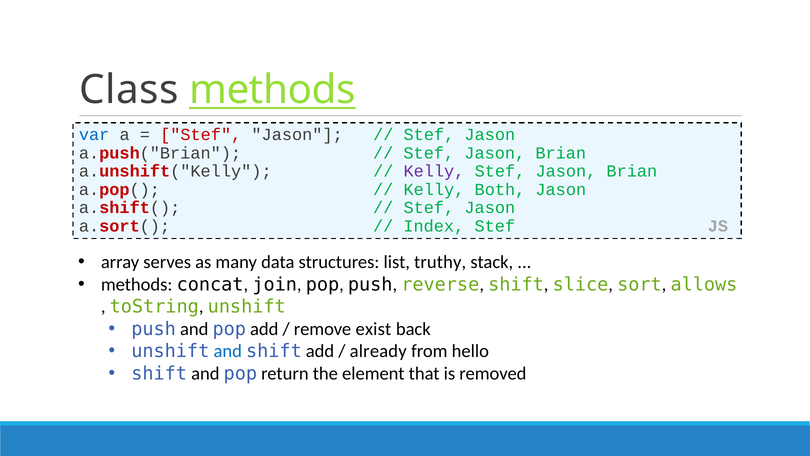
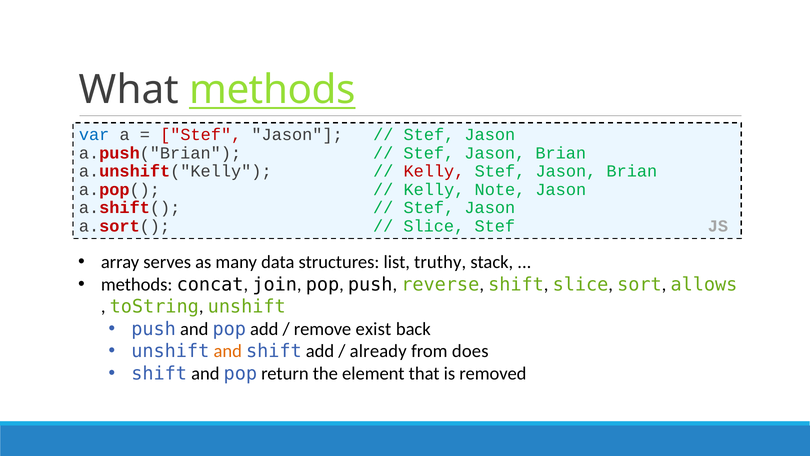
Class: Class -> What
Kelly at (434, 171) colour: purple -> red
Both: Both -> Note
Index at (434, 226): Index -> Slice
and at (228, 351) colour: blue -> orange
hello: hello -> does
